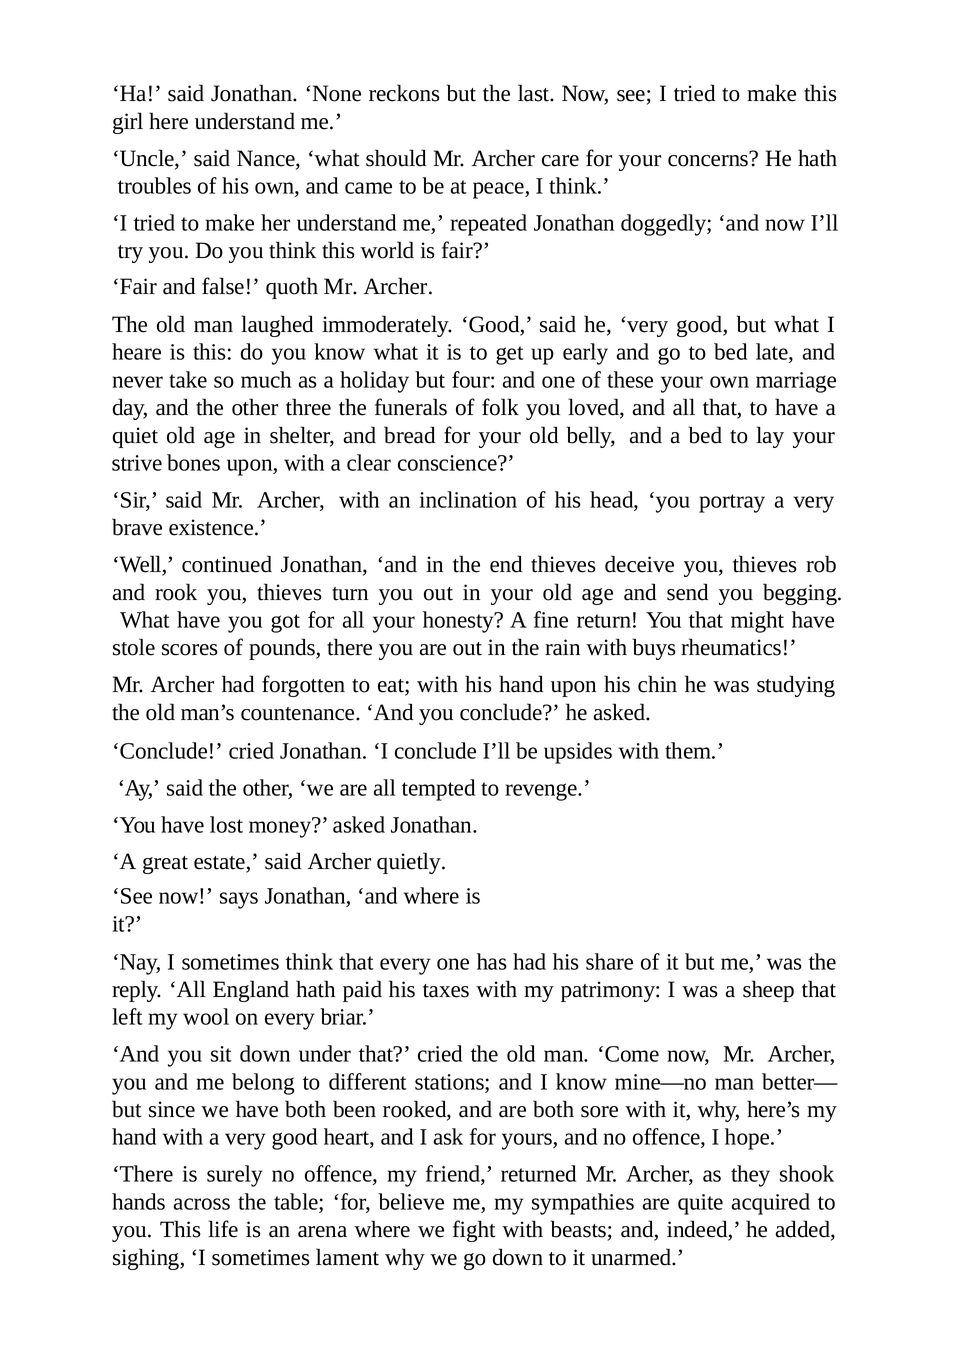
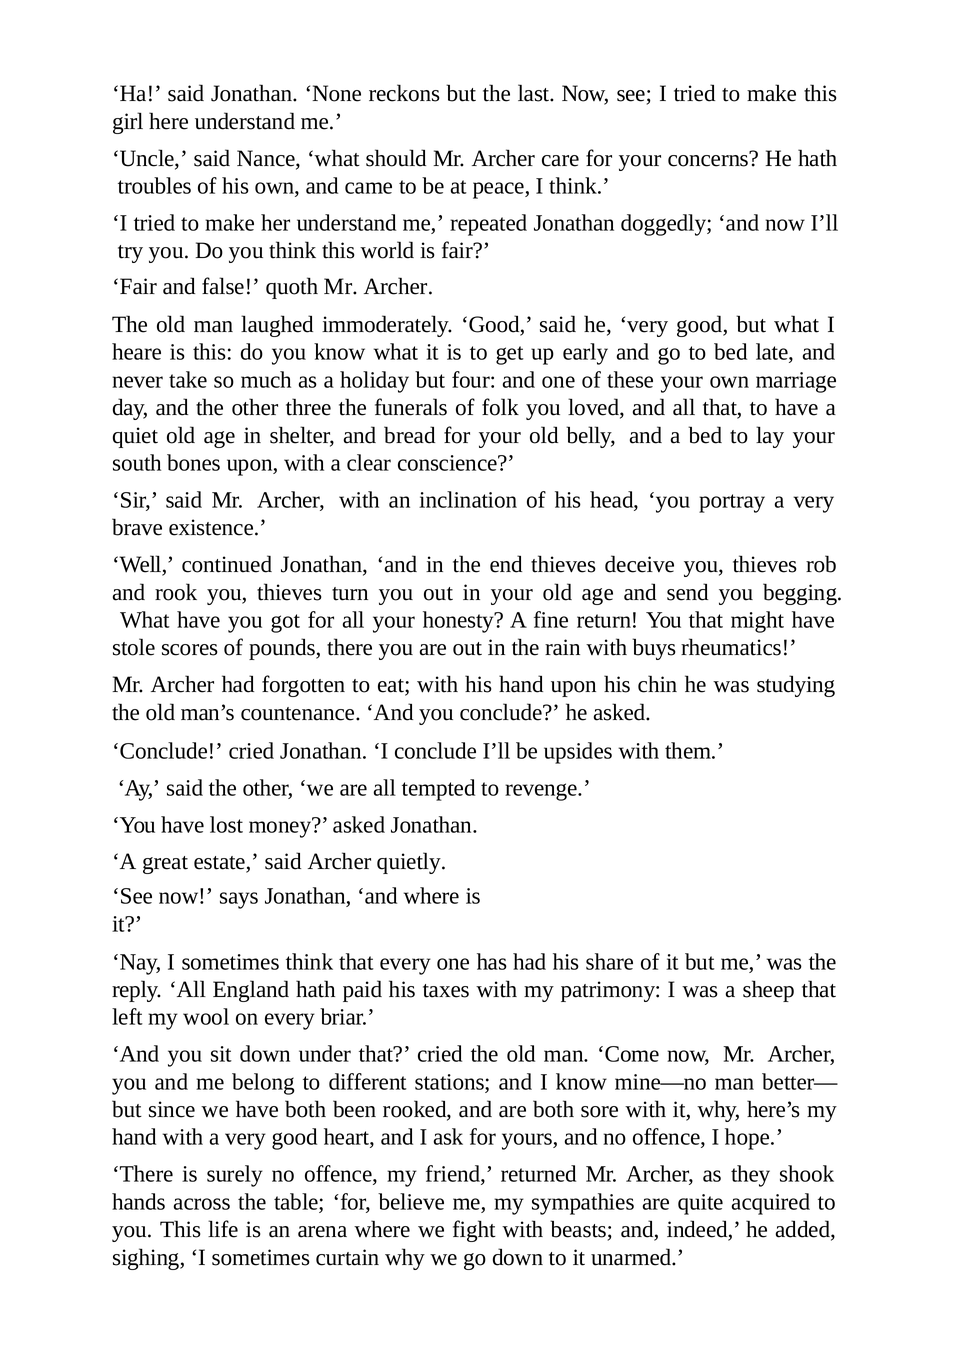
strive: strive -> south
lament: lament -> curtain
